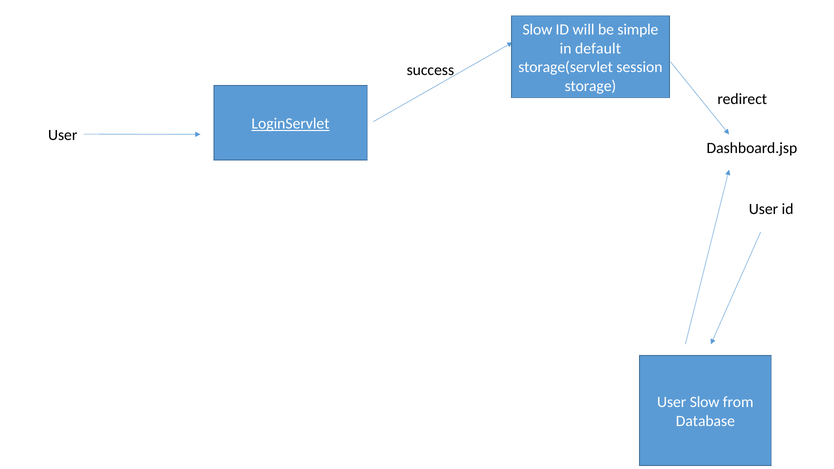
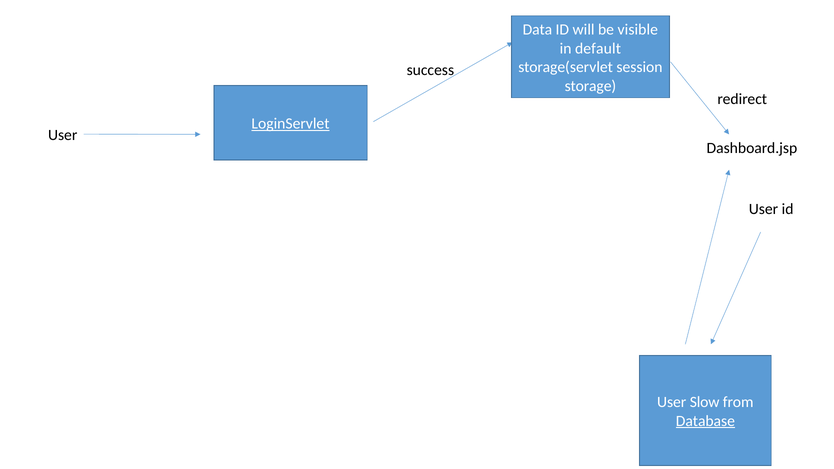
Slow at (537, 30): Slow -> Data
simple: simple -> visible
Database underline: none -> present
